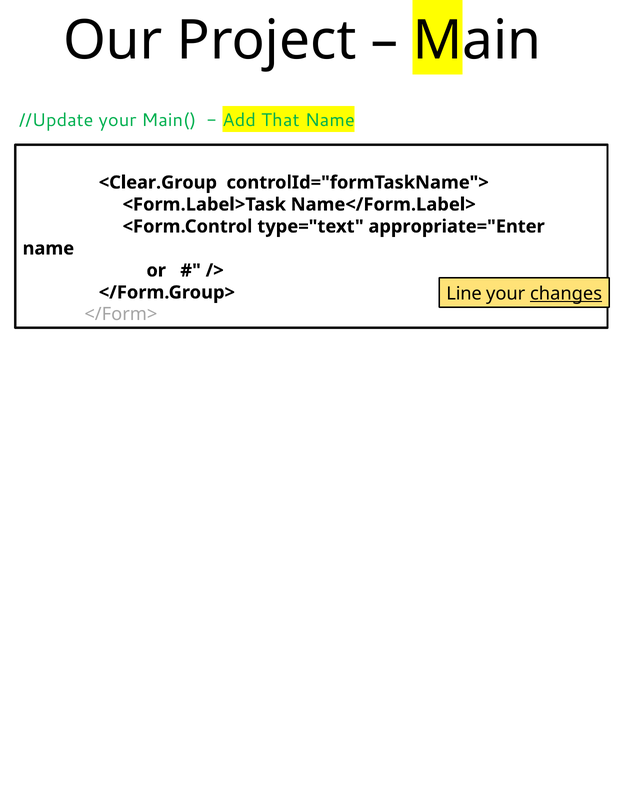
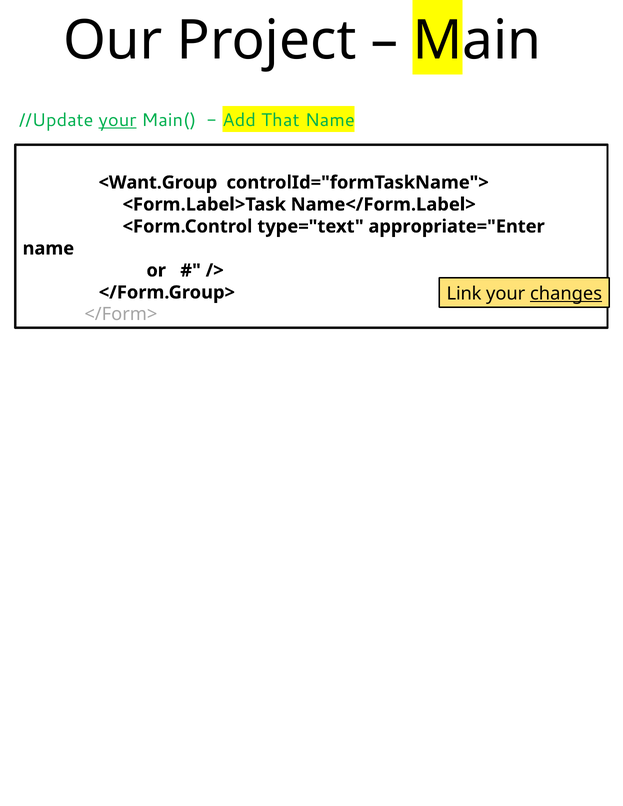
your at (117, 120) underline: none -> present
<Clear.Group: <Clear.Group -> <Want.Group
Line: Line -> Link
